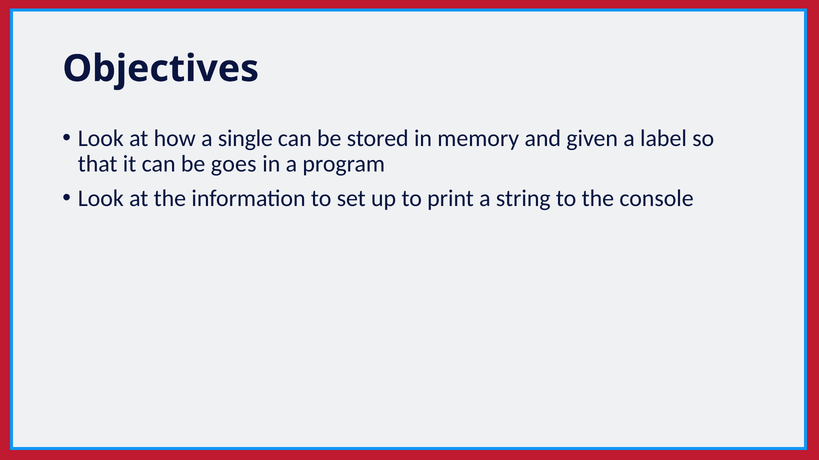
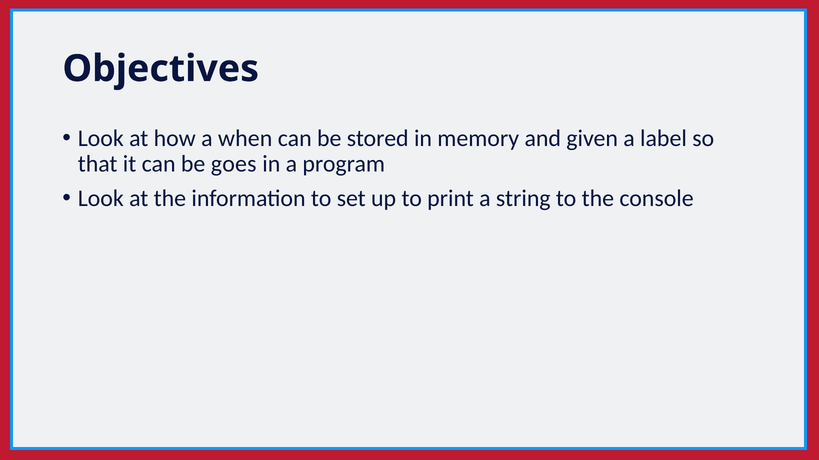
single: single -> when
